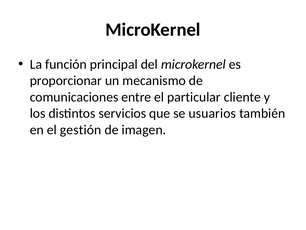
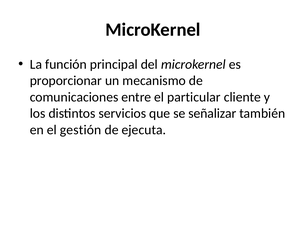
usuarios: usuarios -> señalizar
imagen: imagen -> ejecuta
